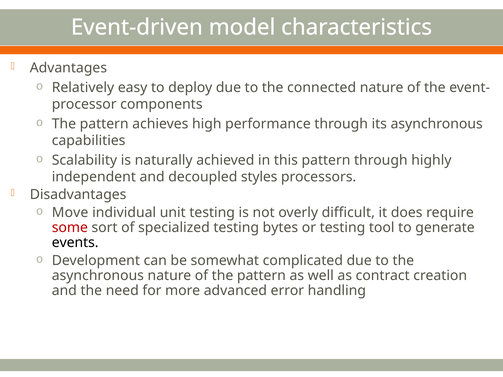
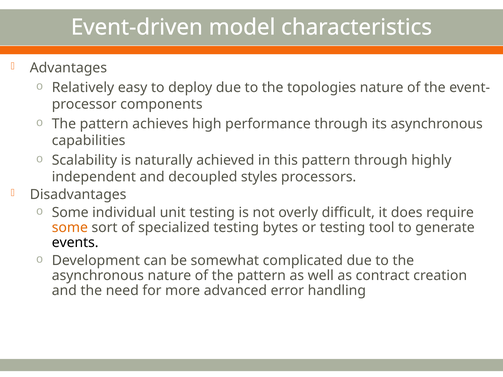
connected: connected -> topologies
Move at (70, 213): Move -> Some
some at (70, 228) colour: red -> orange
